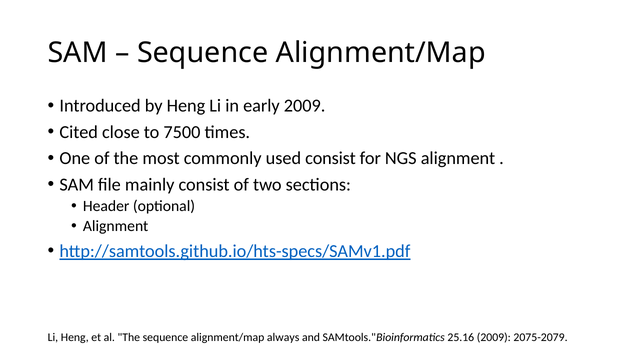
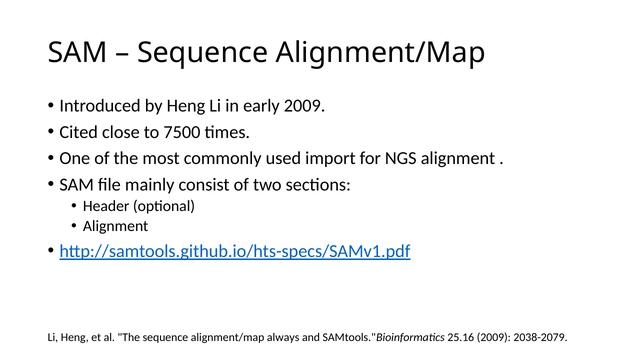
used consist: consist -> import
2075-2079: 2075-2079 -> 2038-2079
